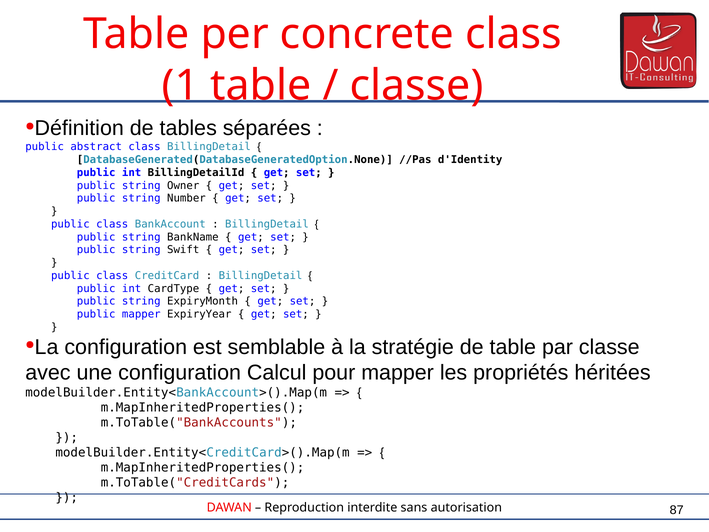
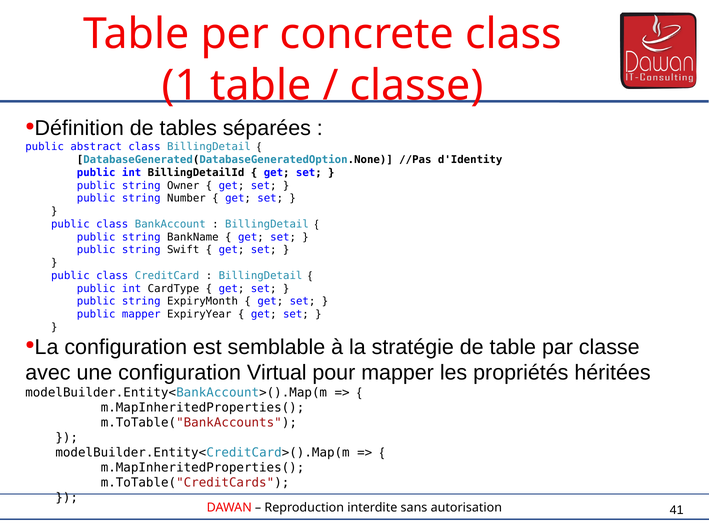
Calcul: Calcul -> Virtual
87: 87 -> 41
